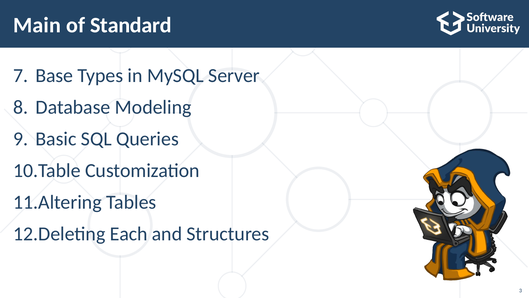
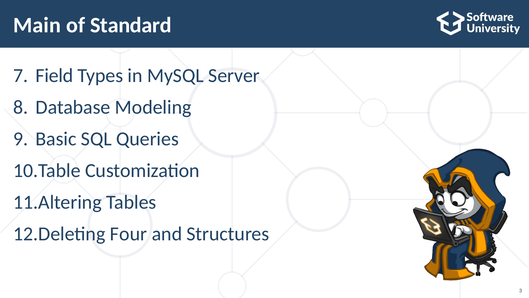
Base: Base -> Field
Each: Each -> Four
